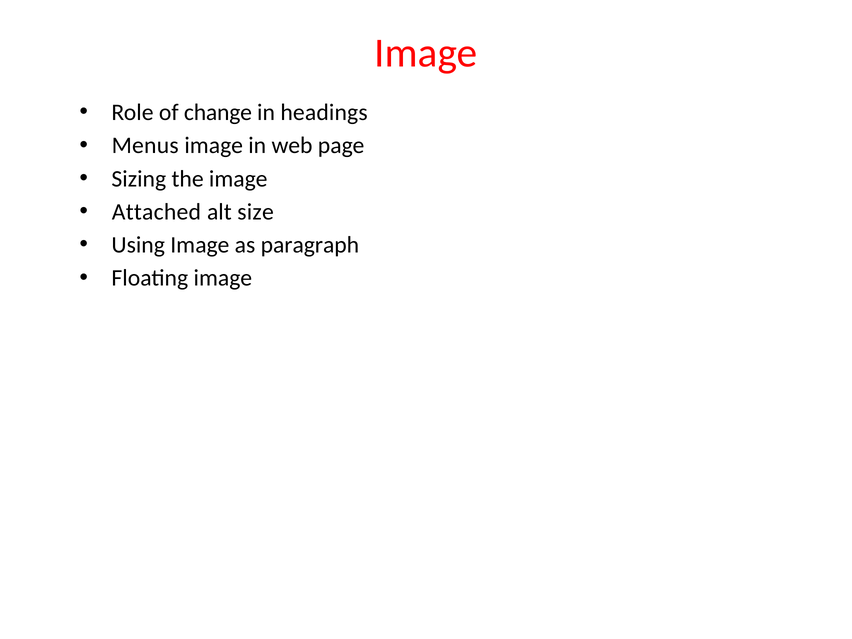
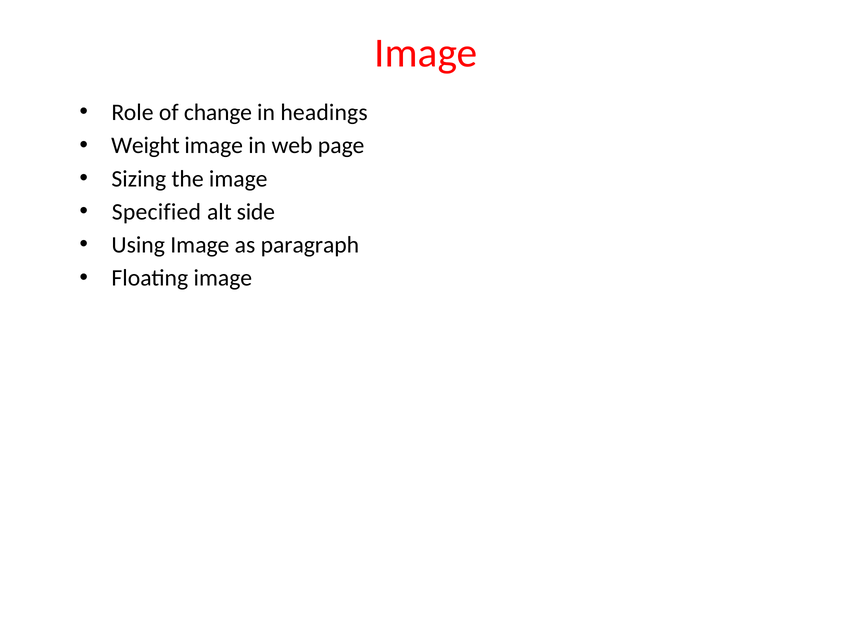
Menus: Menus -> Weight
Attached: Attached -> Specified
size: size -> side
